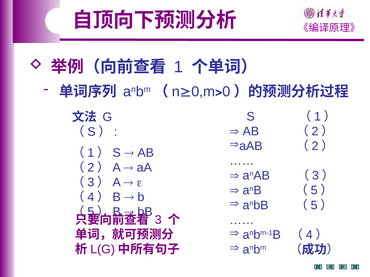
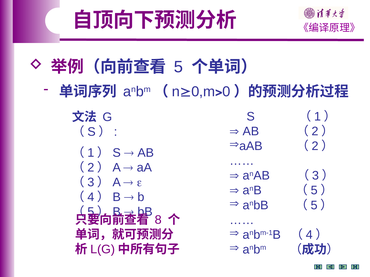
1: 1 -> 5
3: 3 -> 8
